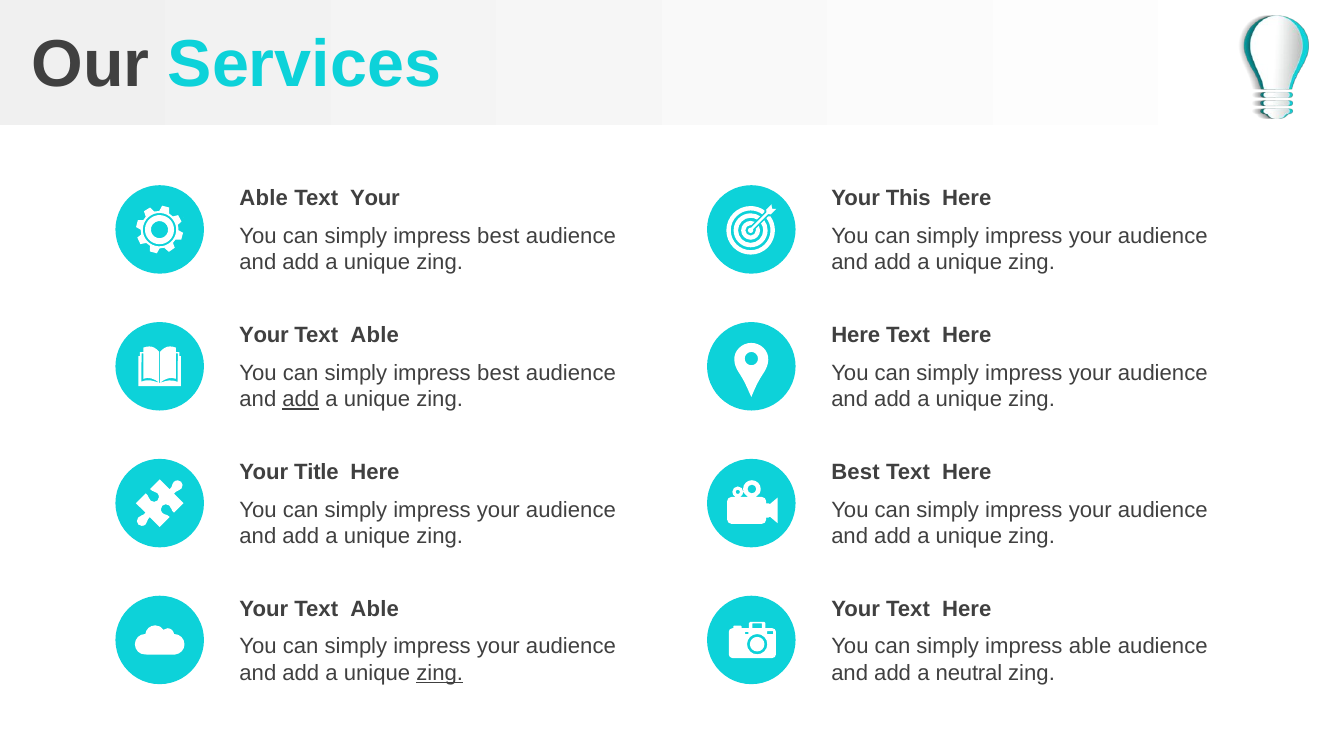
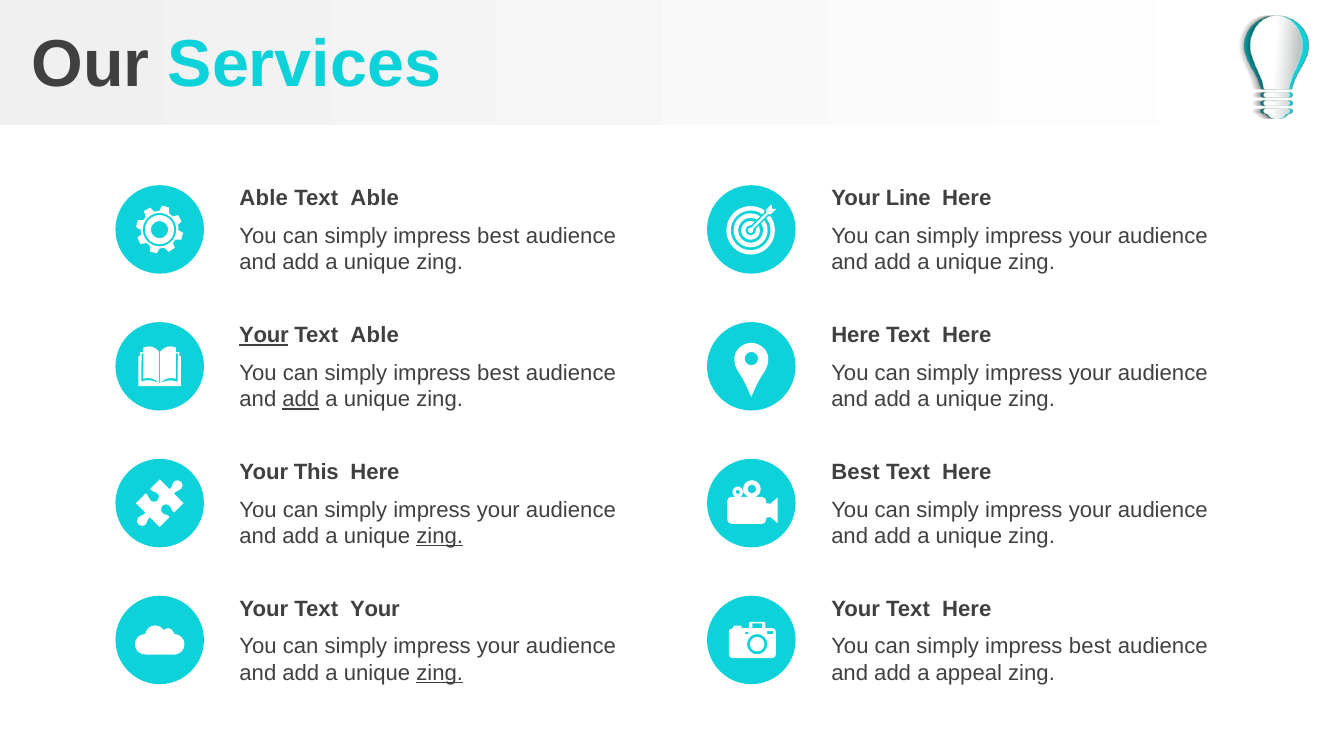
Your at (375, 199): Your -> Able
This: This -> Line
Your at (264, 336) underline: none -> present
Title: Title -> This
zing at (440, 537) underline: none -> present
Able at (375, 609): Able -> Your
able at (1090, 647): able -> best
neutral: neutral -> appeal
